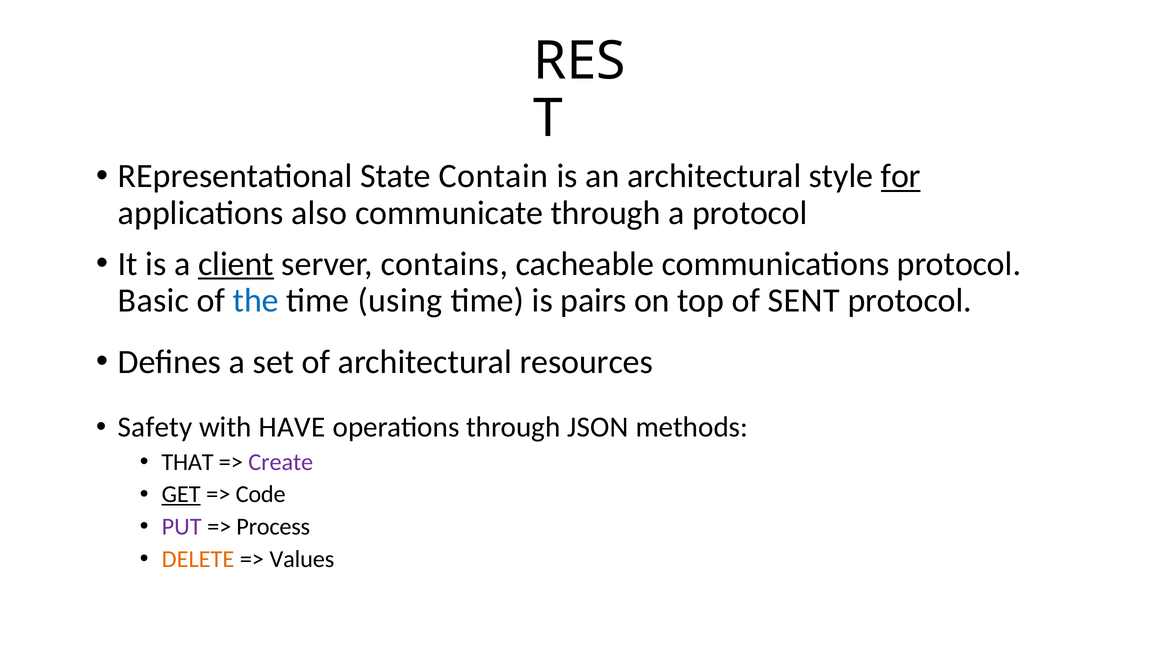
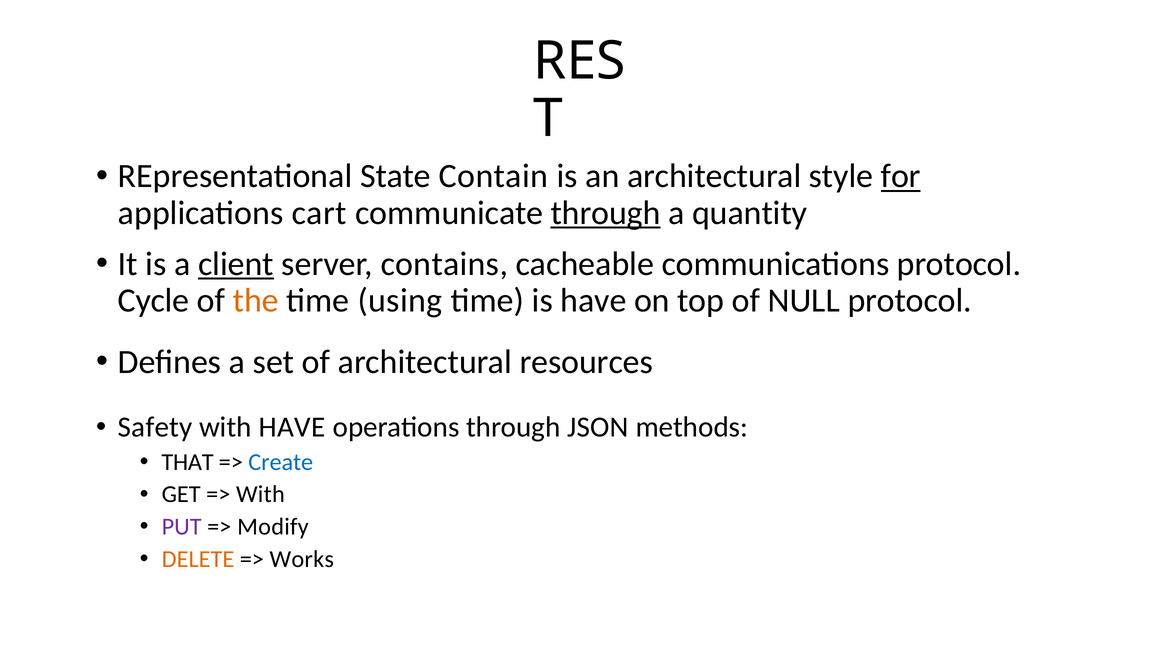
also: also -> cart
through at (606, 213) underline: none -> present
a protocol: protocol -> quantity
Basic: Basic -> Cycle
the colour: blue -> orange
is pairs: pairs -> have
SENT: SENT -> NULL
Create colour: purple -> blue
GET underline: present -> none
Code at (261, 494): Code -> With
Process: Process -> Modify
Values: Values -> Works
